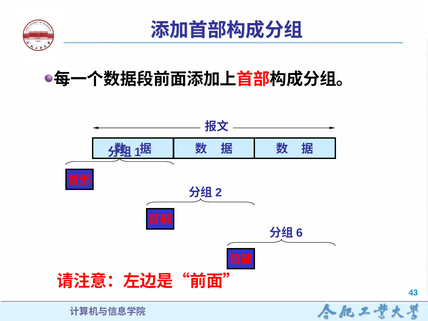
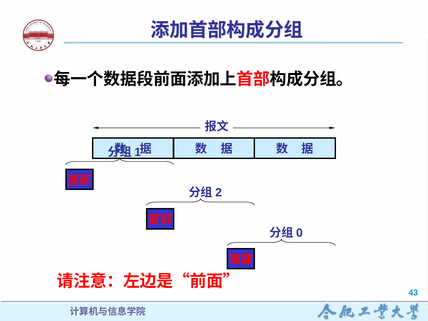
6: 6 -> 0
